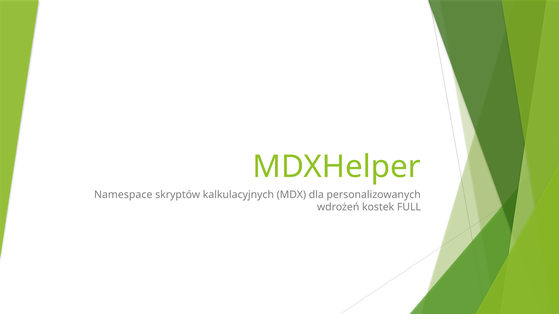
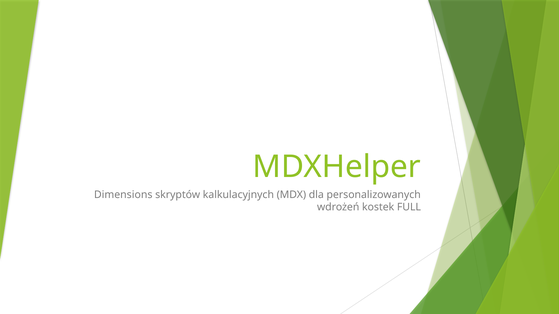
Namespace: Namespace -> Dimensions
